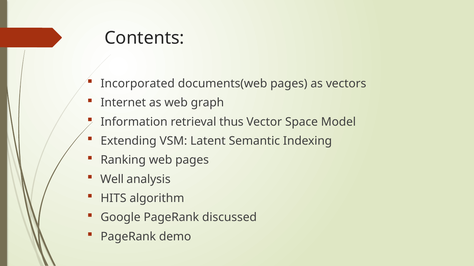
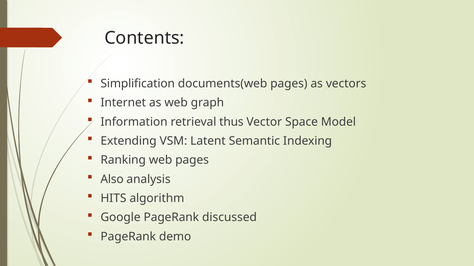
Incorporated: Incorporated -> Simplification
Well: Well -> Also
